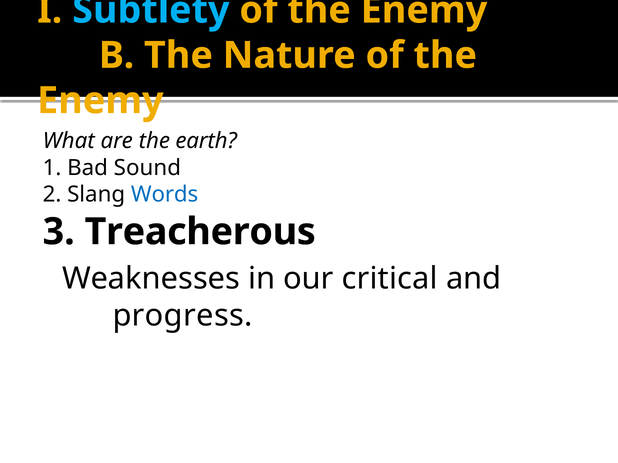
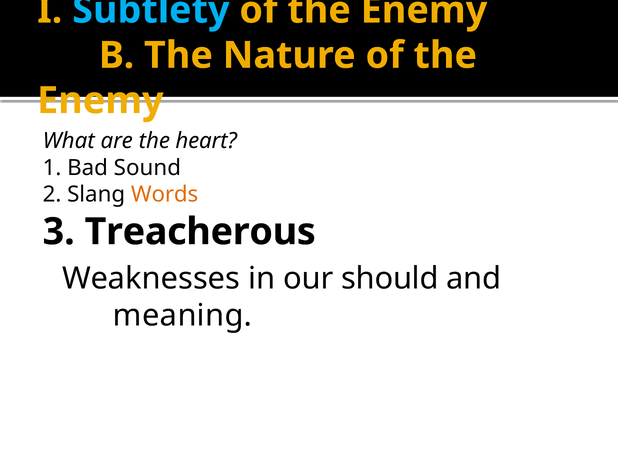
earth: earth -> heart
Words colour: blue -> orange
critical: critical -> should
progress: progress -> meaning
